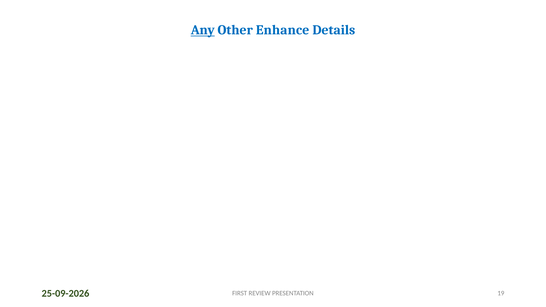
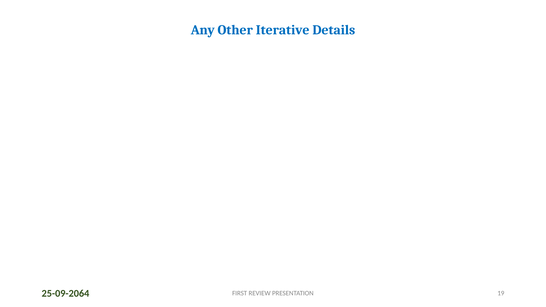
Any underline: present -> none
Enhance: Enhance -> Iterative
25-09-2026: 25-09-2026 -> 25-09-2064
